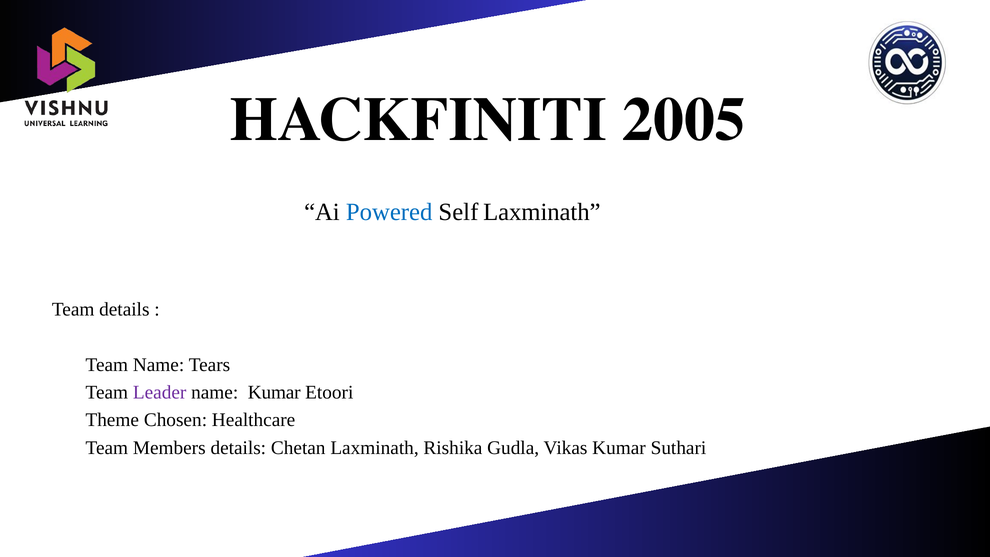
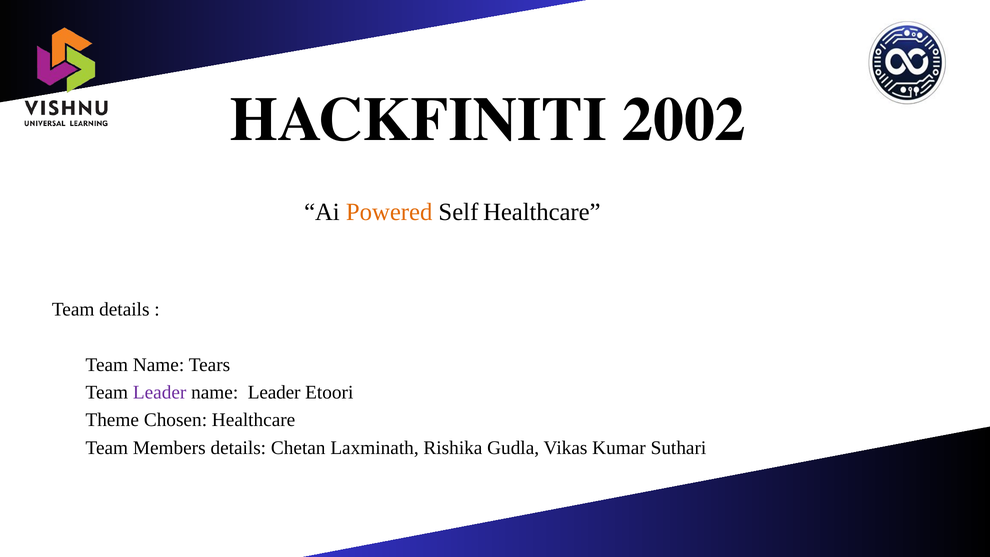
2005: 2005 -> 2002
Powered colour: blue -> orange
Self Laxminath: Laxminath -> Healthcare
name Kumar: Kumar -> Leader
